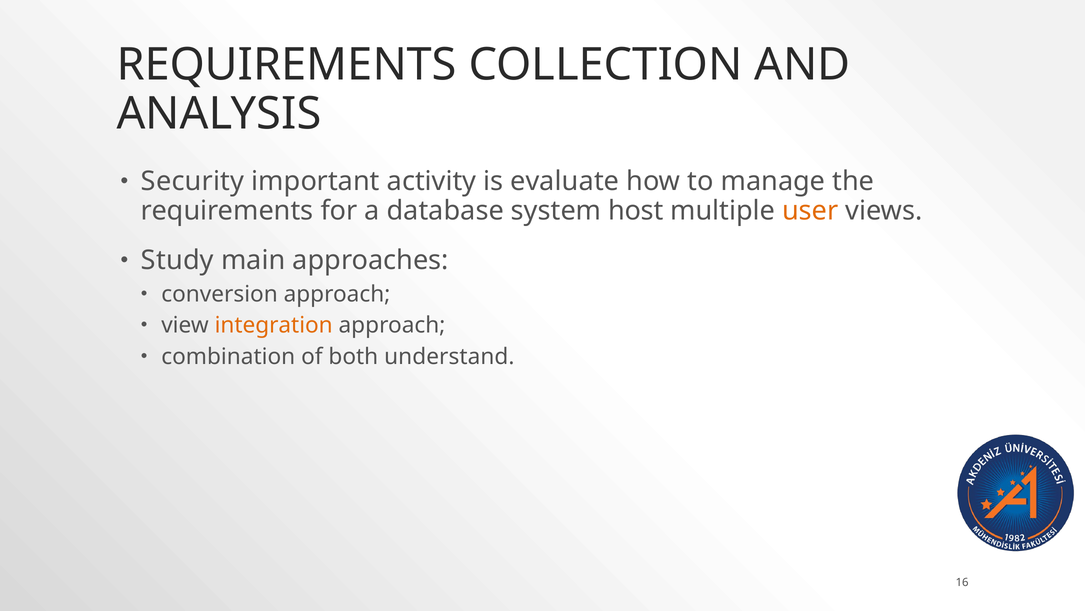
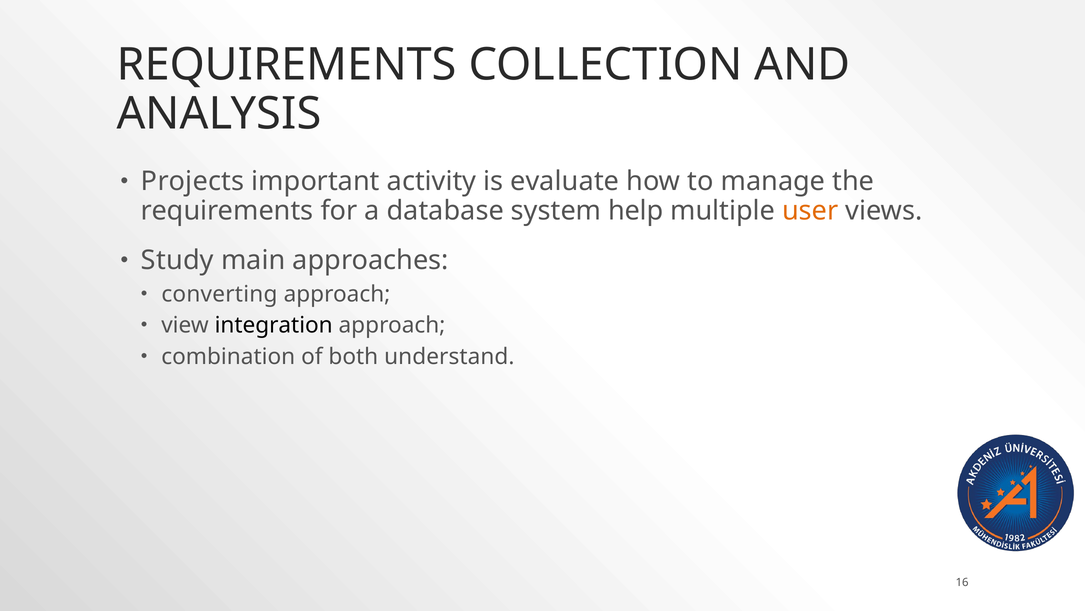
Security: Security -> Projects
host: host -> help
conversion: conversion -> converting
integration colour: orange -> black
